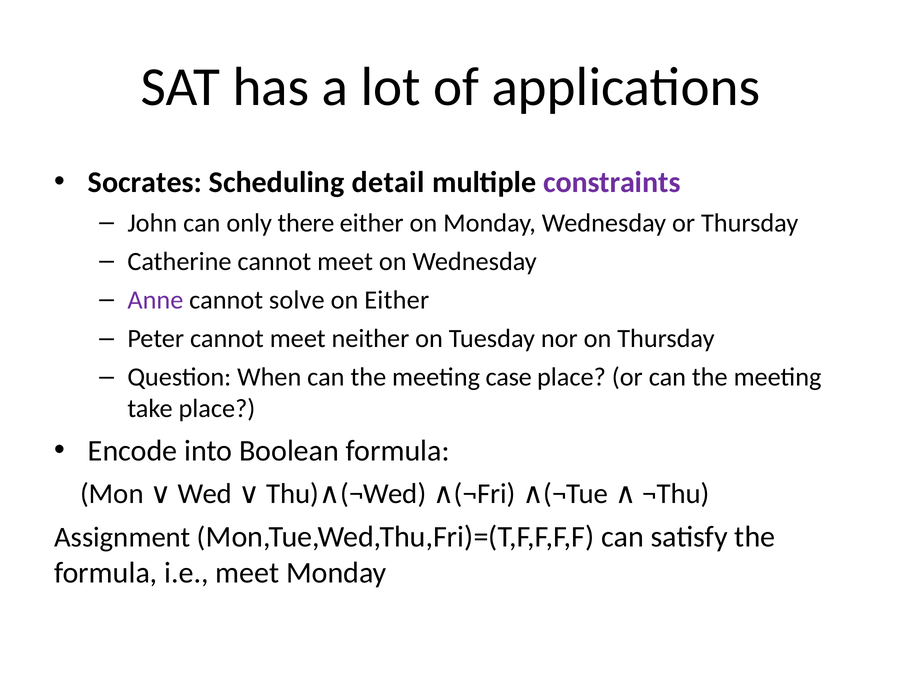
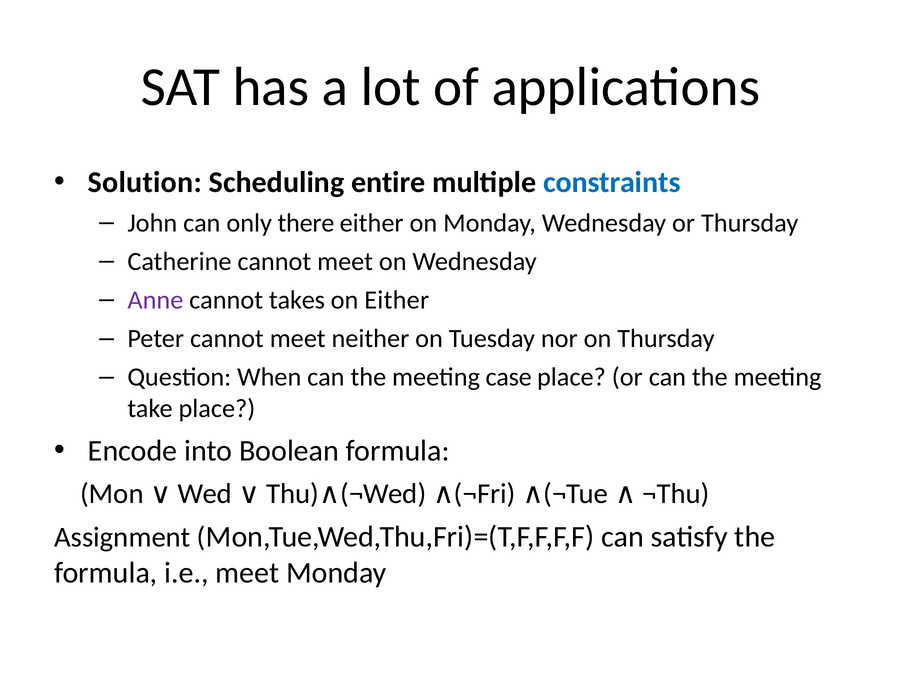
Socrates: Socrates -> Solution
detail: detail -> entire
constraints colour: purple -> blue
solve: solve -> takes
